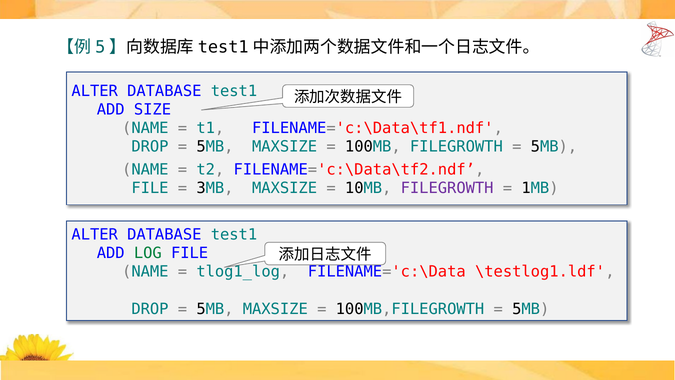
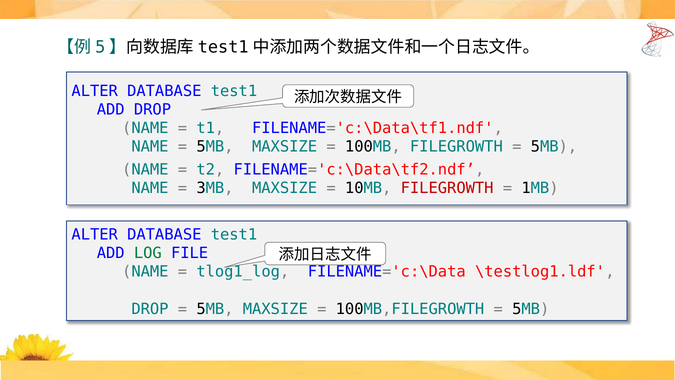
ADD SIZE: SIZE -> DROP
DROP at (150, 147): DROP -> NAME
FILE at (150, 188): FILE -> NAME
FILEGROWTH at (447, 188) colour: purple -> red
